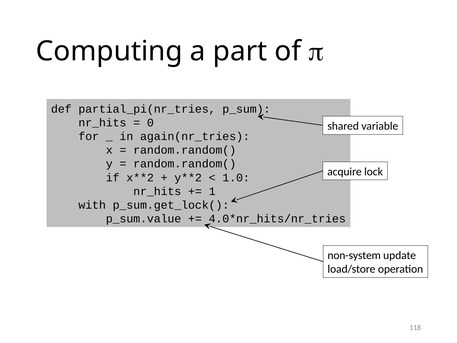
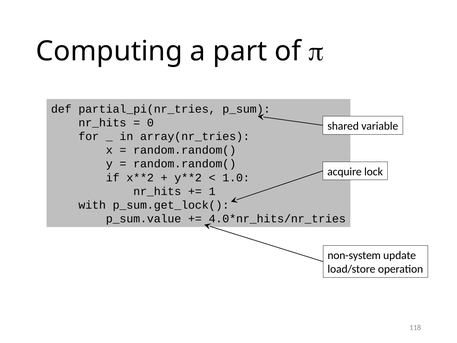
again(nr_tries: again(nr_tries -> array(nr_tries
